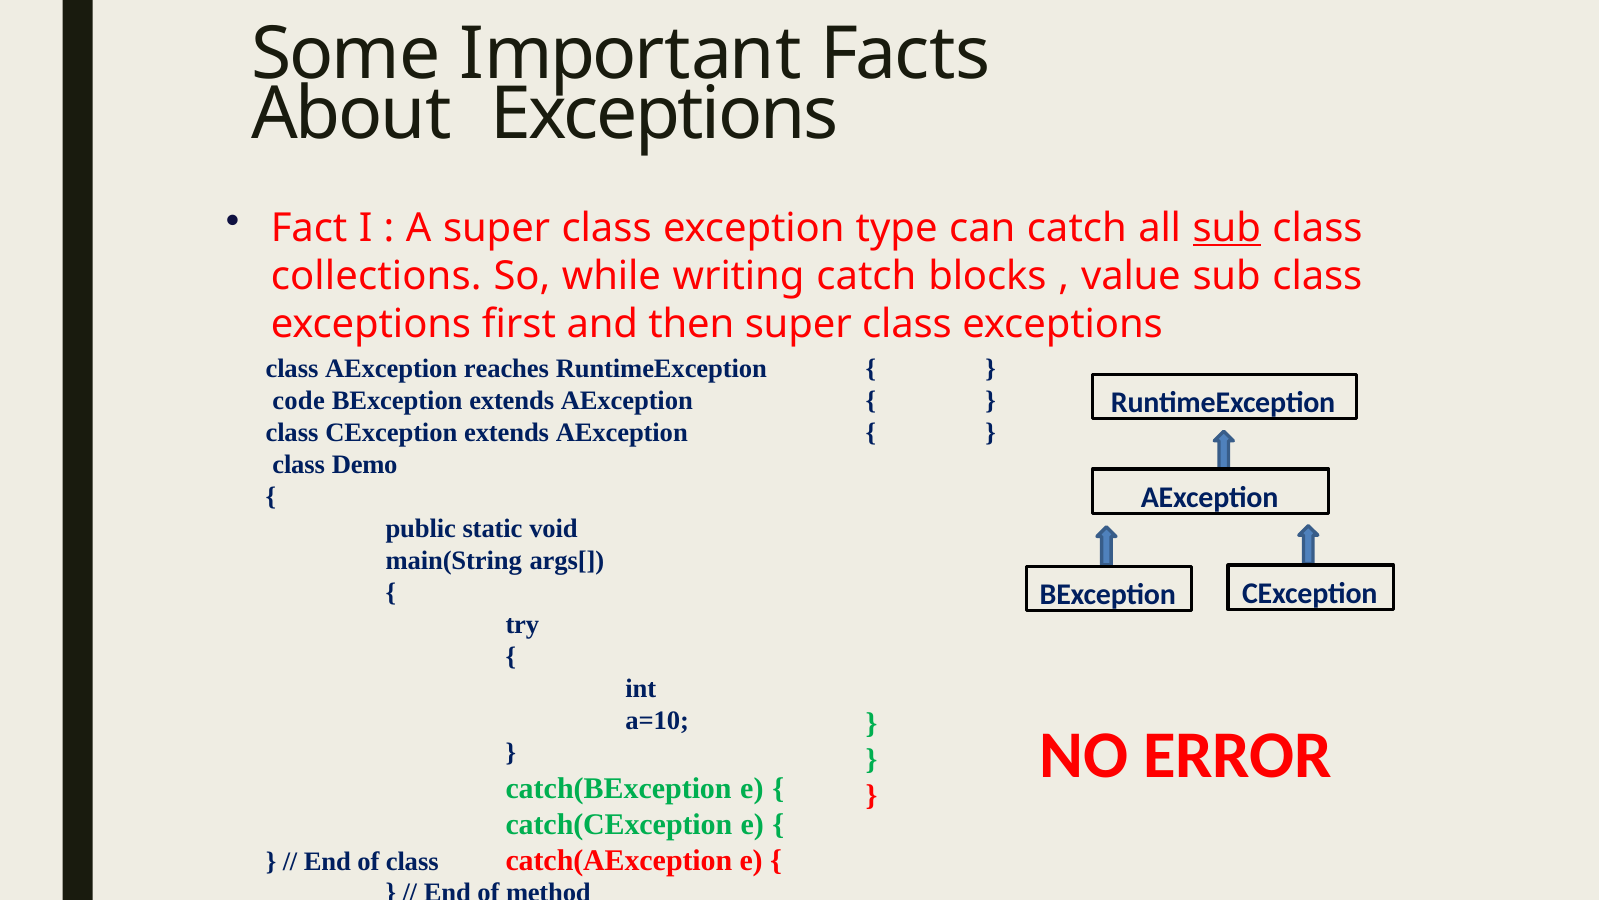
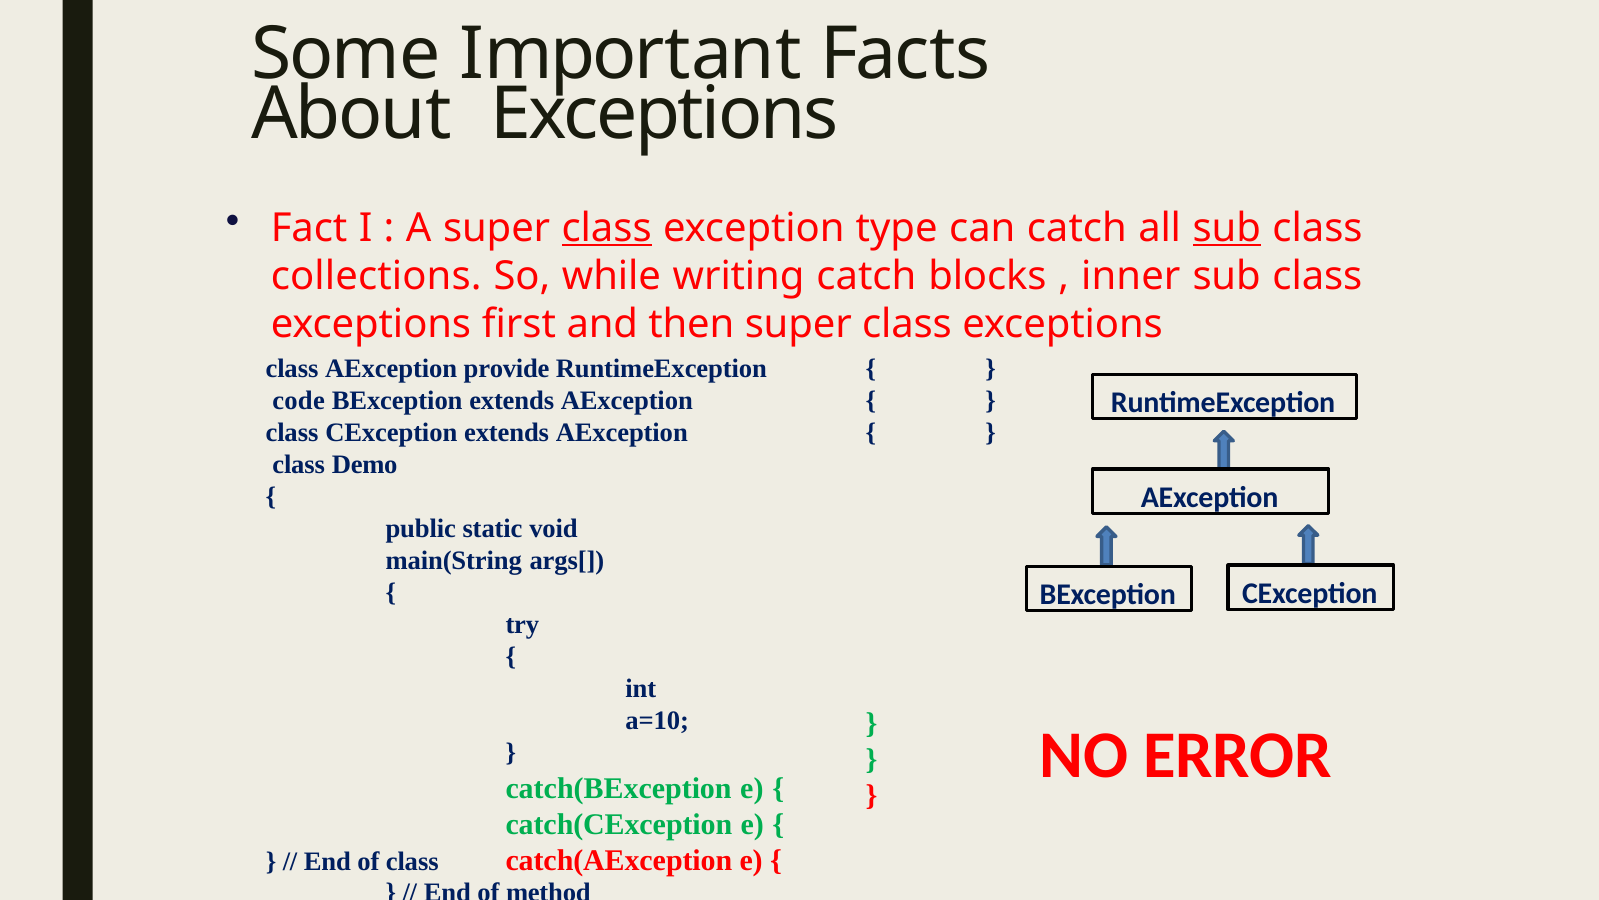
class at (607, 228) underline: none -> present
value: value -> inner
reaches: reaches -> provide
